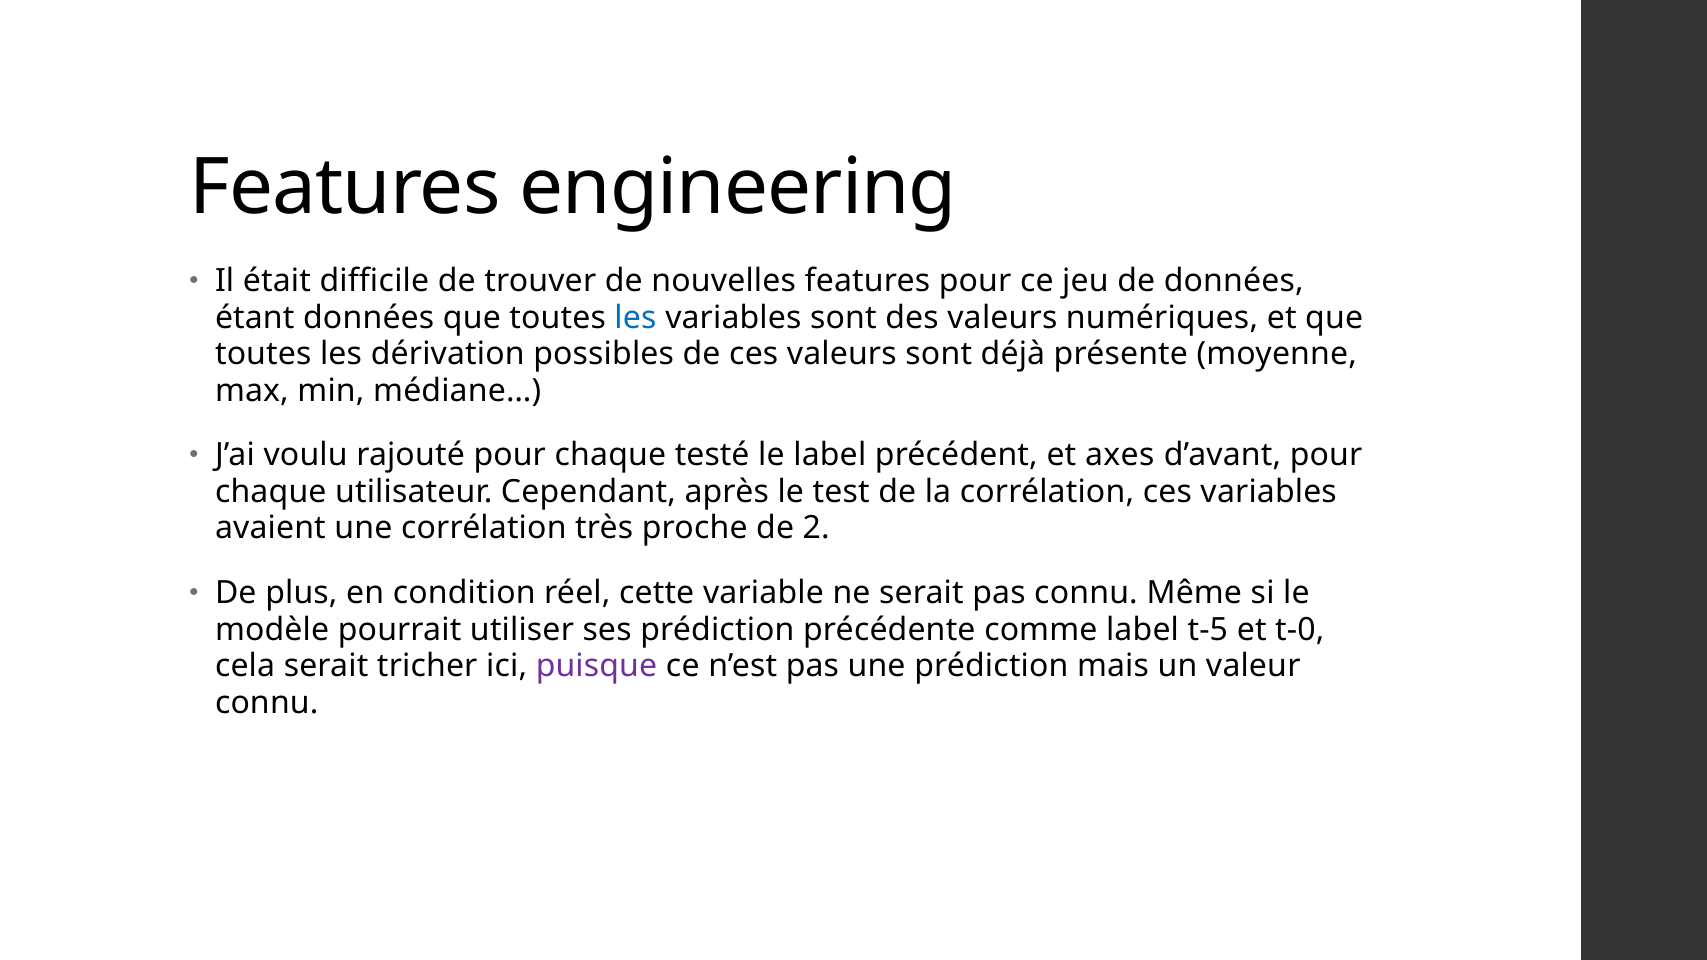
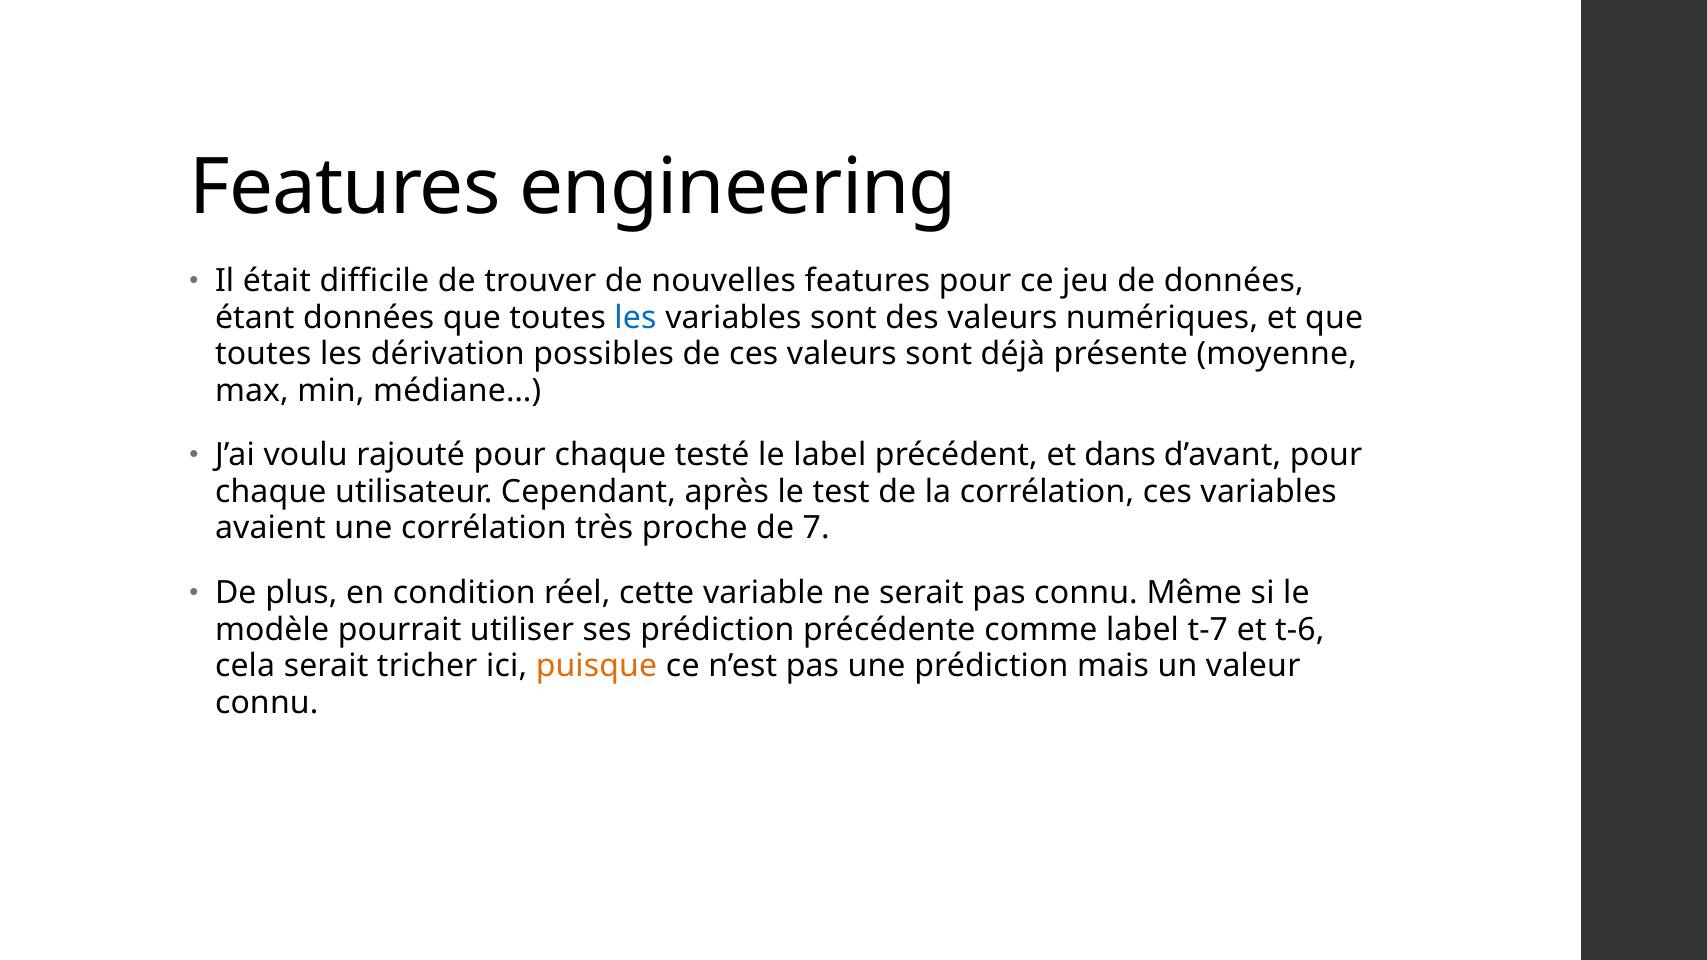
axes: axes -> dans
2: 2 -> 7
t-5: t-5 -> t-7
t-0: t-0 -> t-6
puisque colour: purple -> orange
